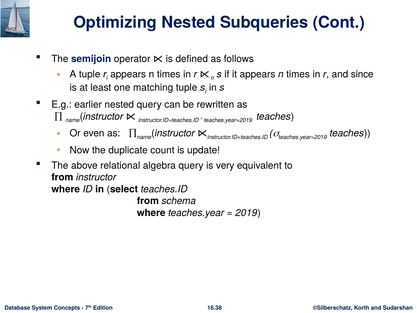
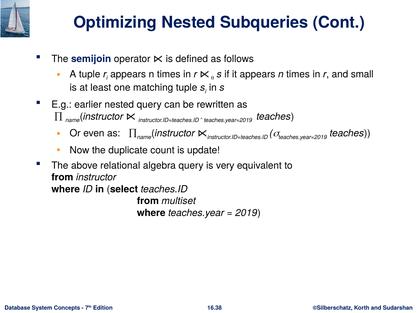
since: since -> small
schema: schema -> multiset
